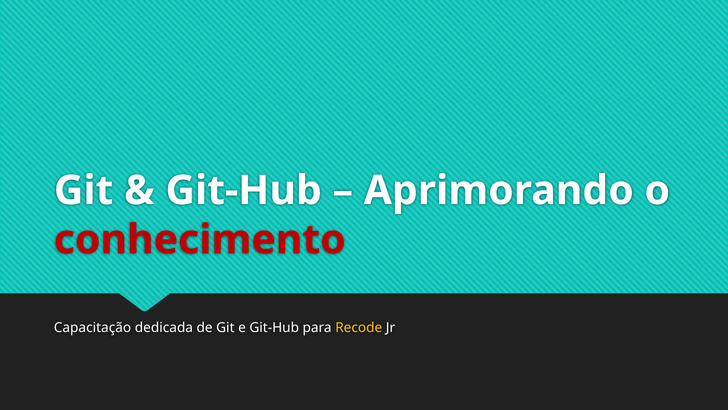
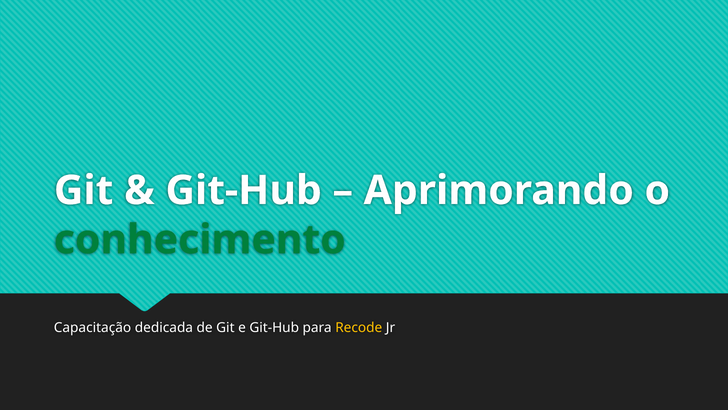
conhecimento colour: red -> green
